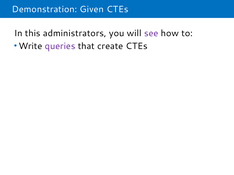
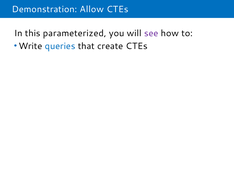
Given: Given -> Allow
administrators: administrators -> parameterized
queries colour: purple -> blue
